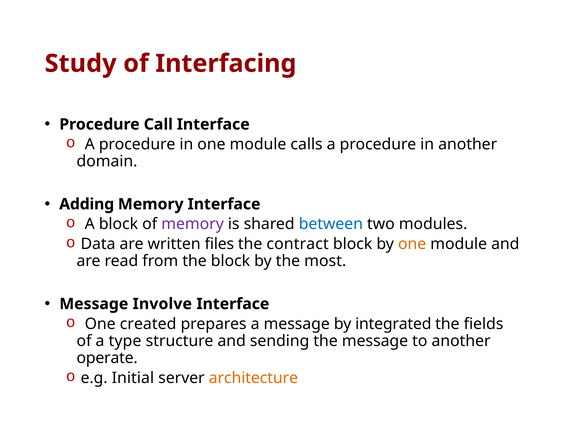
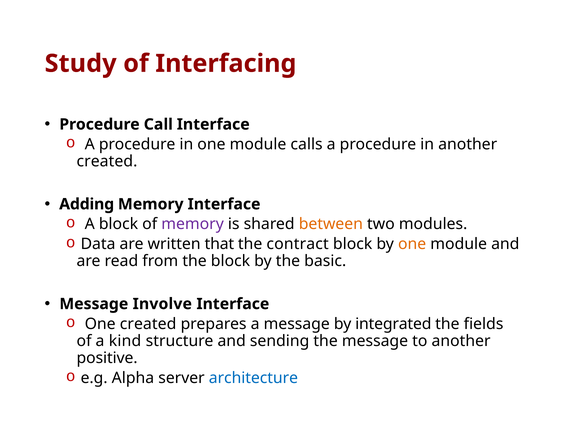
domain at (107, 161): domain -> created
between colour: blue -> orange
files: files -> that
most: most -> basic
type: type -> kind
operate: operate -> positive
Initial: Initial -> Alpha
architecture colour: orange -> blue
